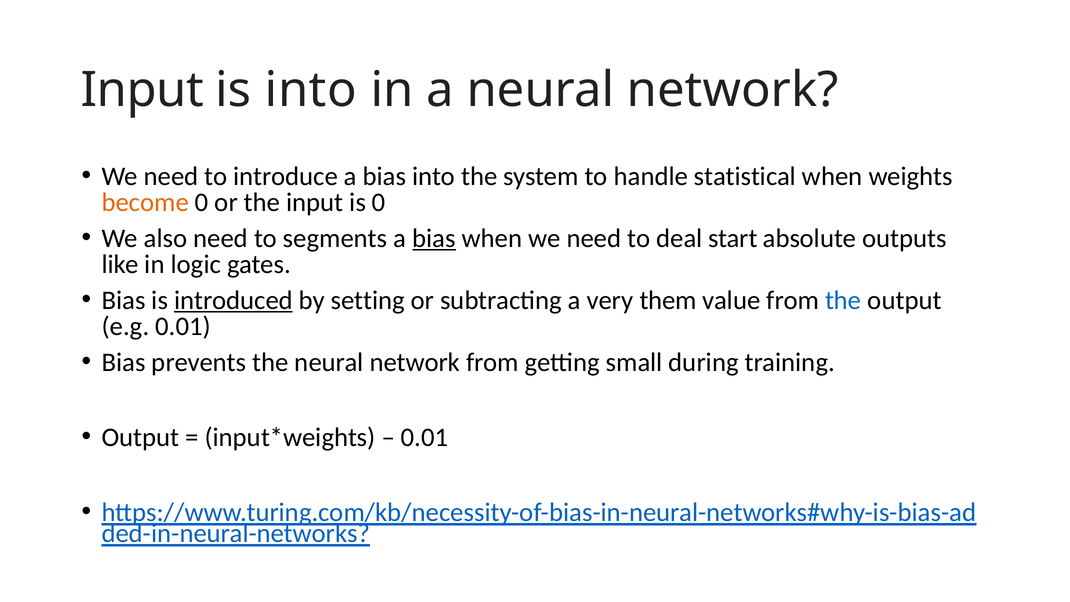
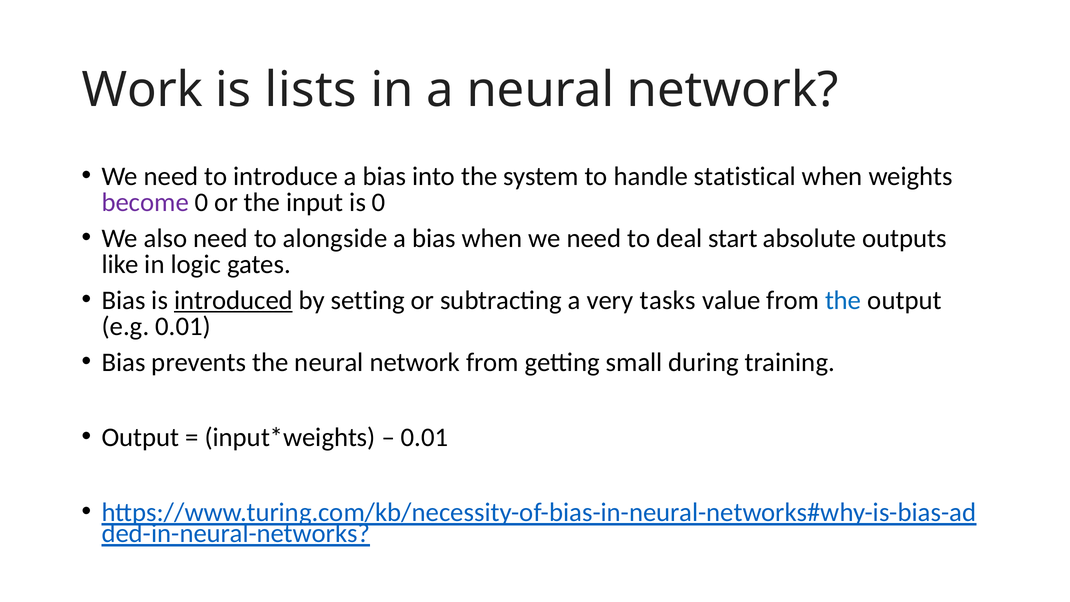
Input at (142, 90): Input -> Work
is into: into -> lists
become colour: orange -> purple
segments: segments -> alongside
bias at (434, 238) underline: present -> none
them: them -> tasks
